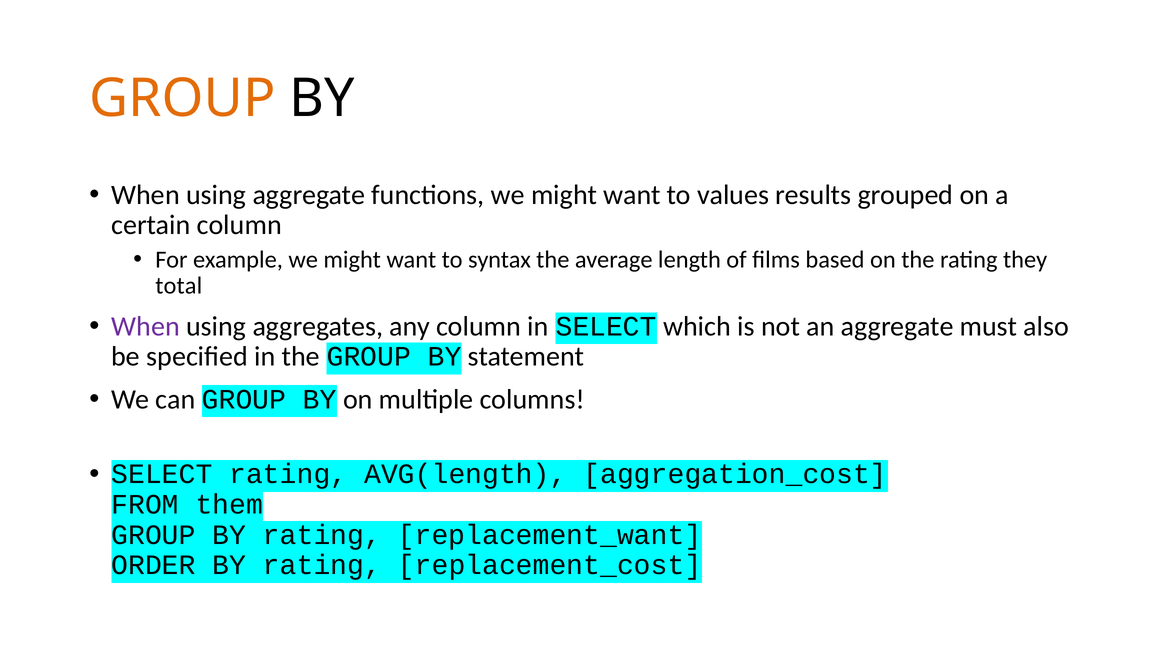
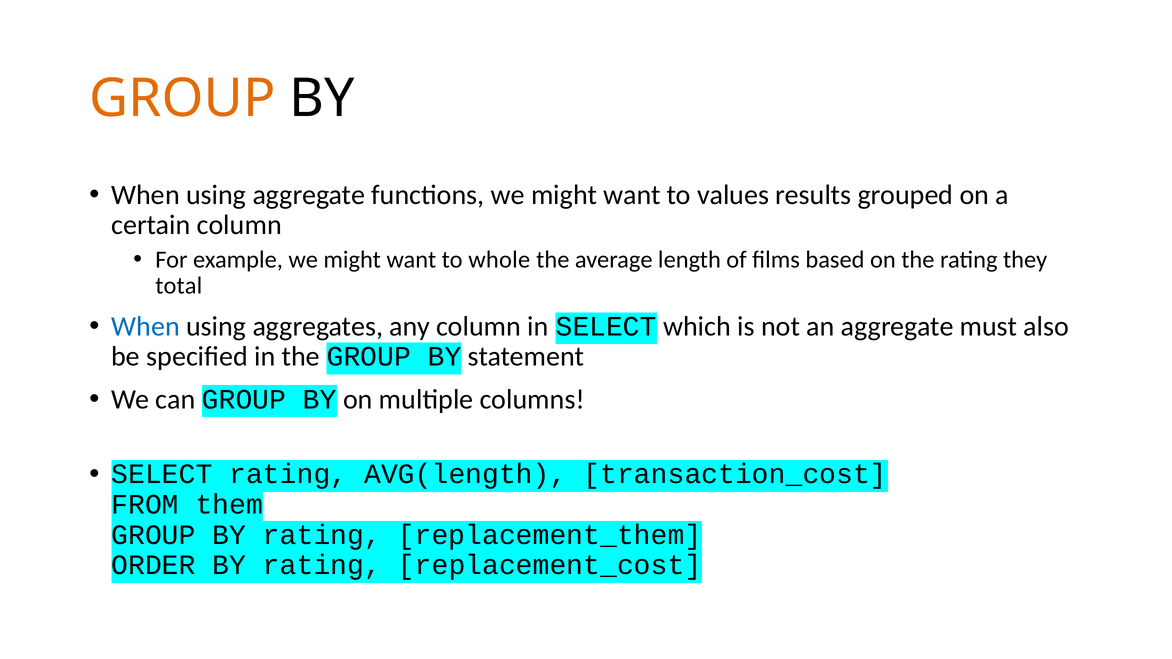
syntax: syntax -> whole
When at (146, 327) colour: purple -> blue
aggregation_cost: aggregation_cost -> transaction_cost
replacement_want: replacement_want -> replacement_them
